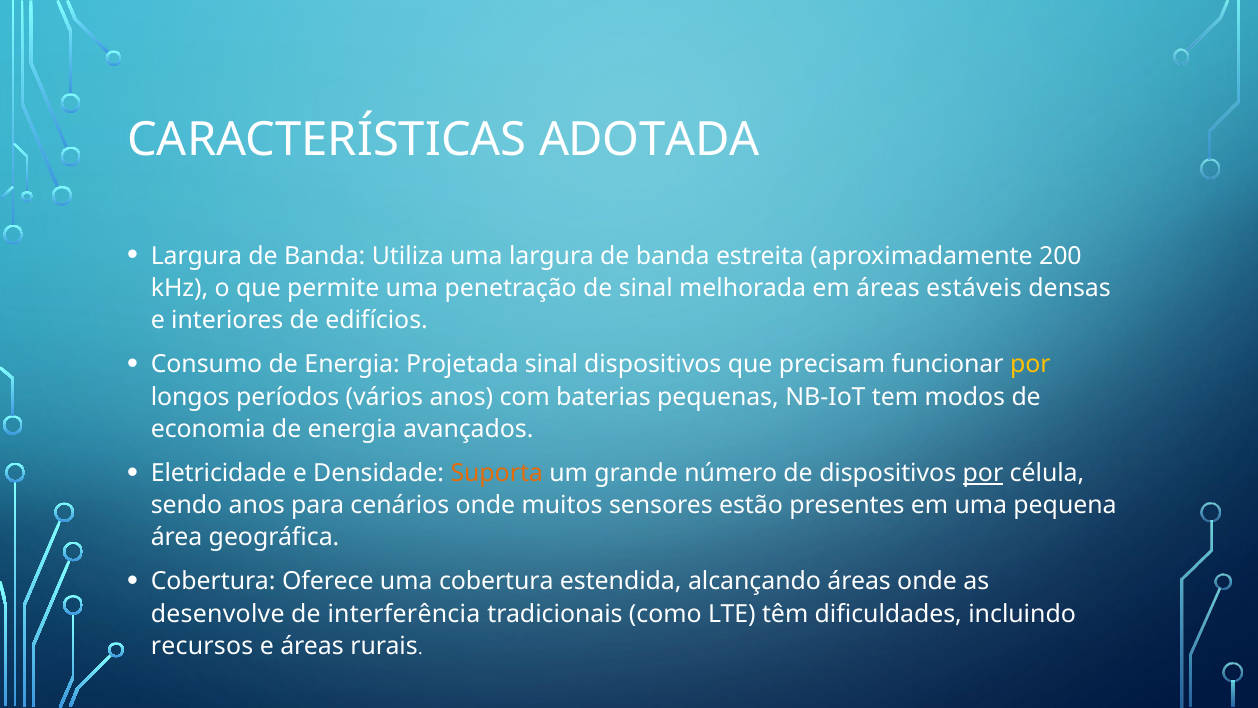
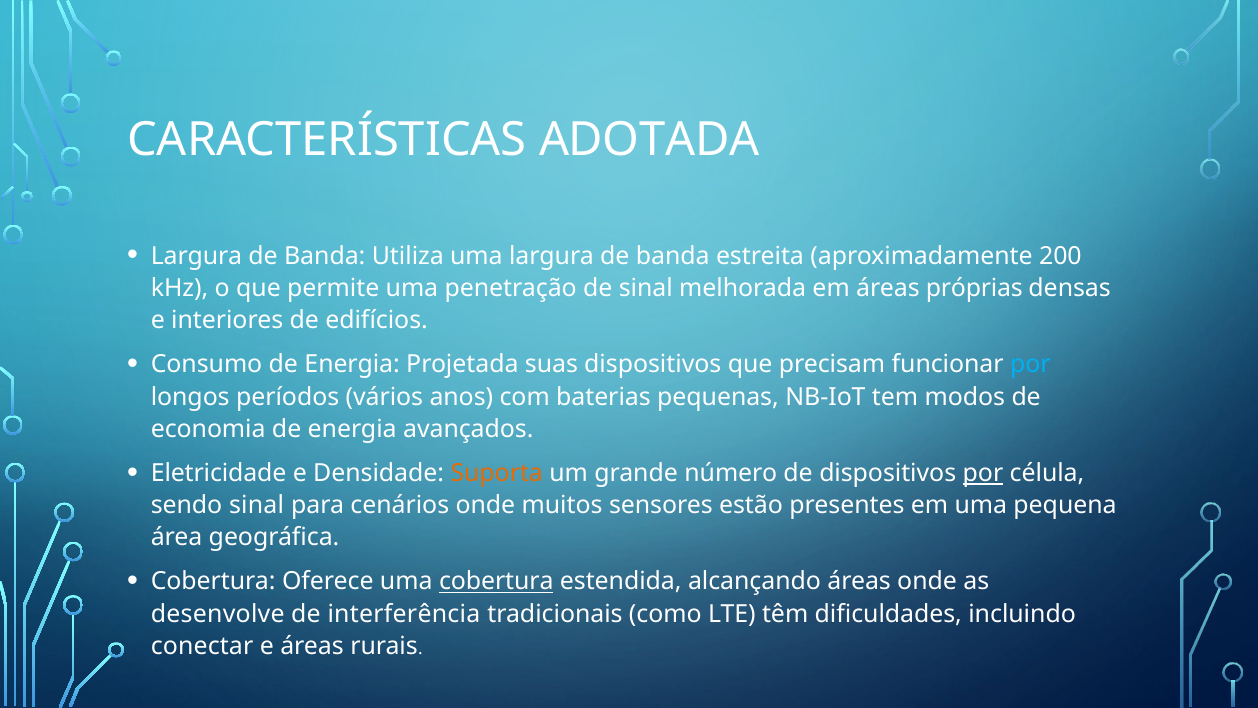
estáveis: estáveis -> próprias
Projetada sinal: sinal -> suas
por at (1030, 364) colour: yellow -> light blue
sendo anos: anos -> sinal
cobertura at (496, 581) underline: none -> present
recursos: recursos -> conectar
